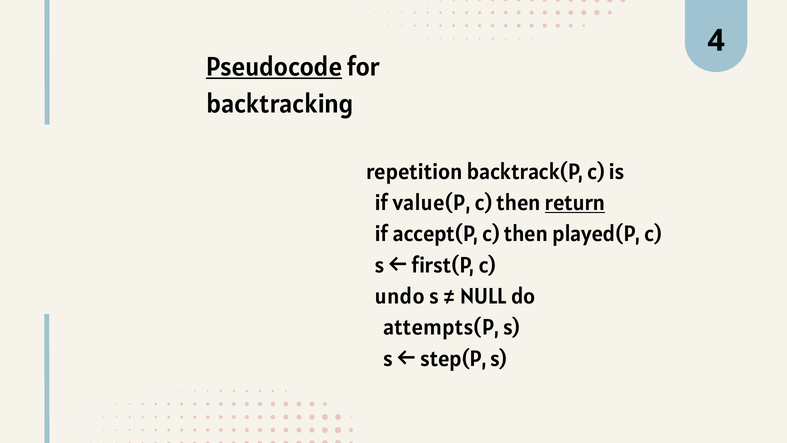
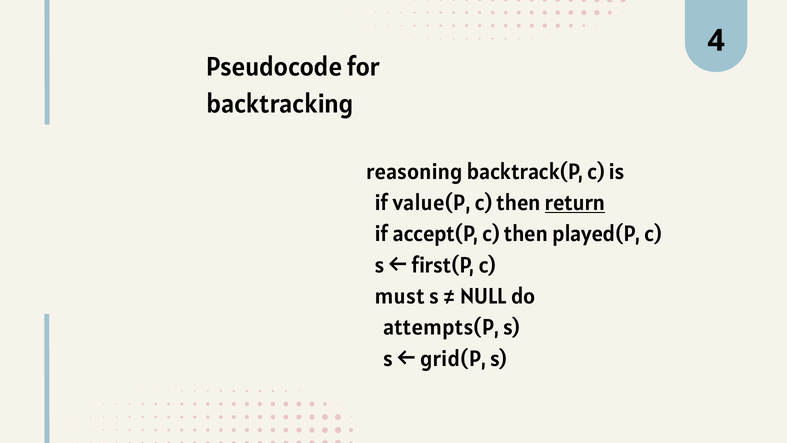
Pseudocode underline: present -> none
repetition: repetition -> reasoning
undo: undo -> must
step(P: step(P -> grid(P
